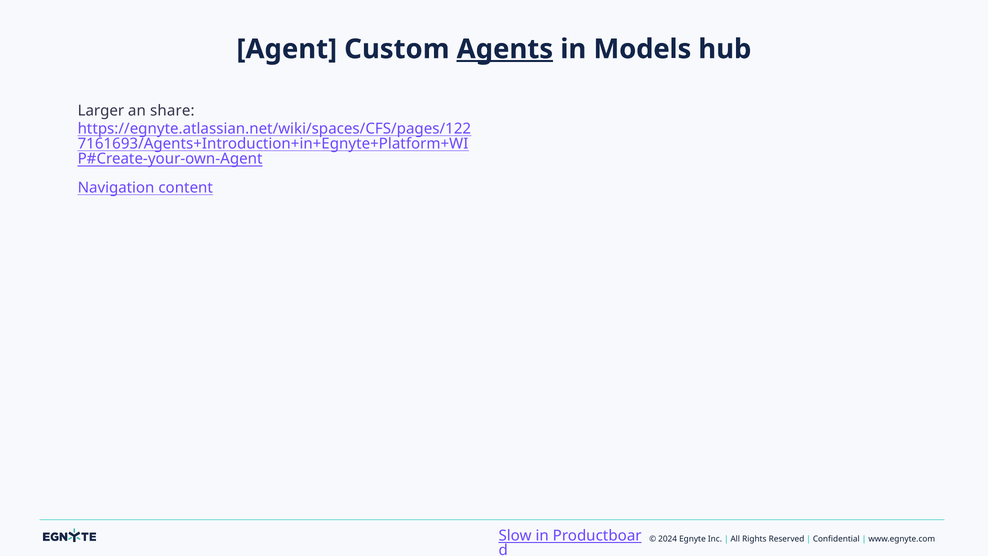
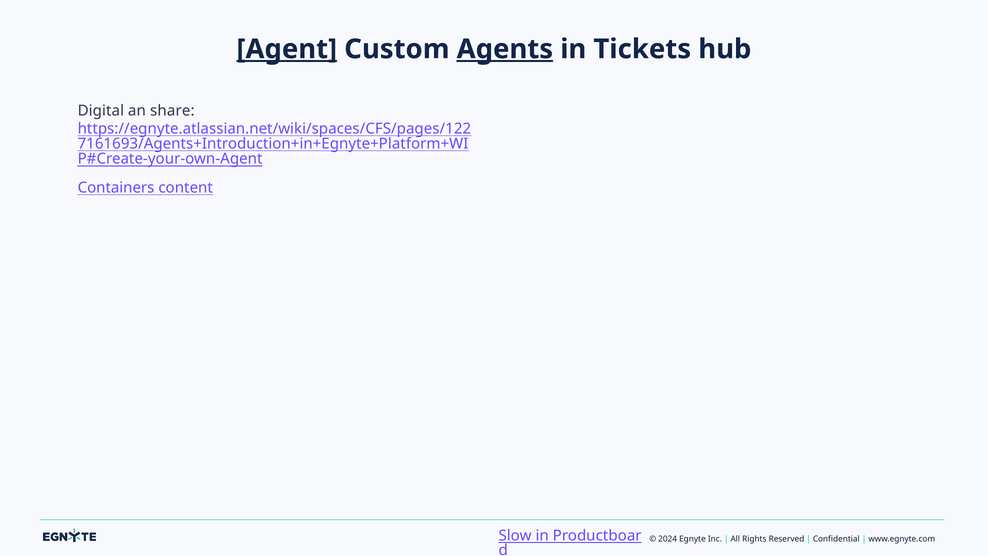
Agent underline: none -> present
Models: Models -> Tickets
Larger: Larger -> Digital
Navigation: Navigation -> Containers
